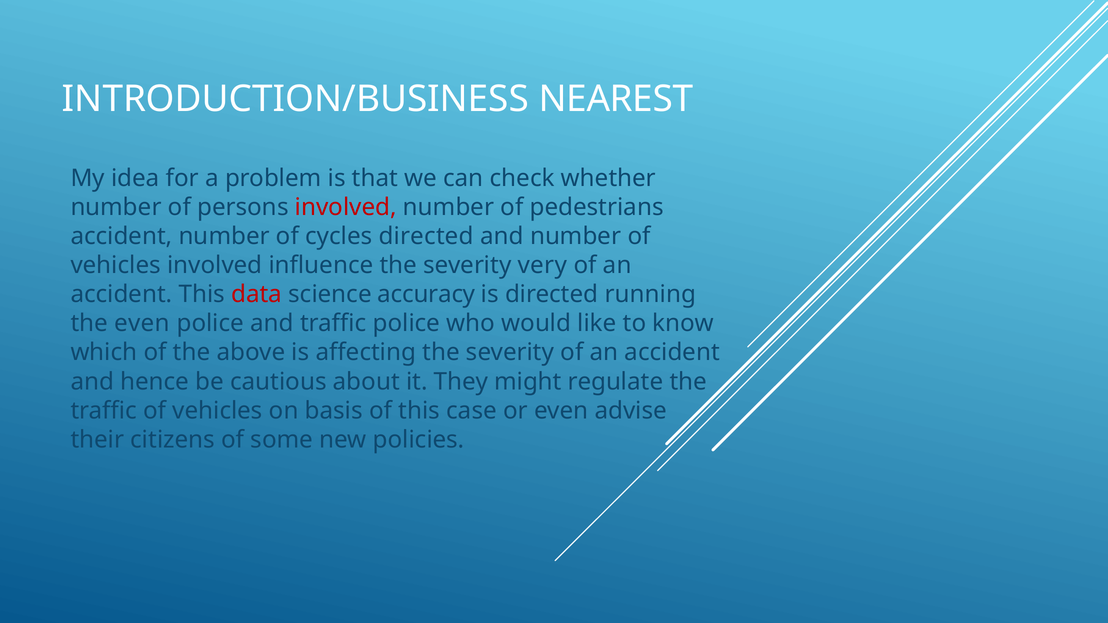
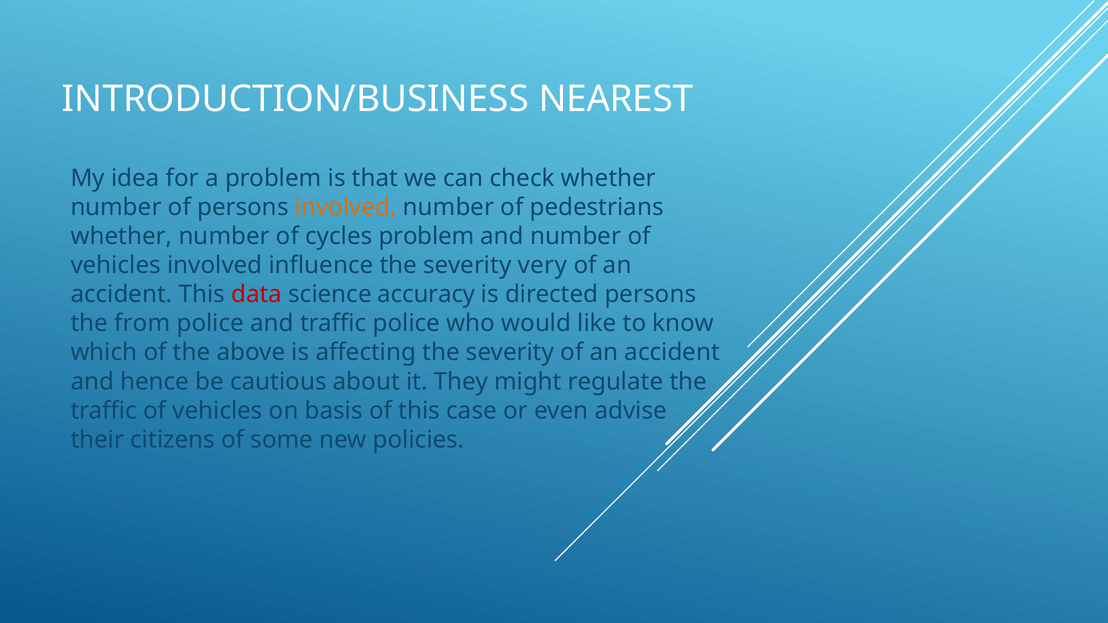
involved at (346, 207) colour: red -> orange
accident at (121, 236): accident -> whether
cycles directed: directed -> problem
directed running: running -> persons
the even: even -> from
